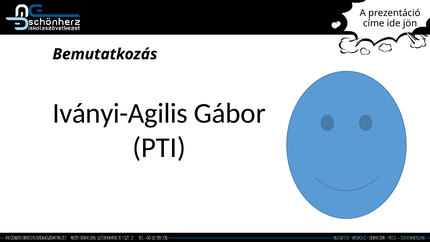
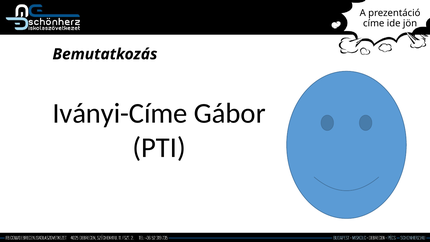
Iványi-Agilis: Iványi-Agilis -> Iványi-Címe
